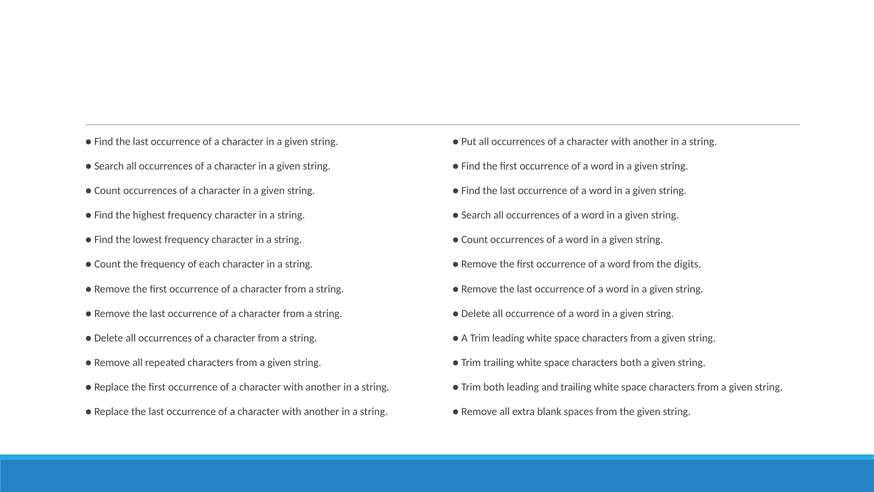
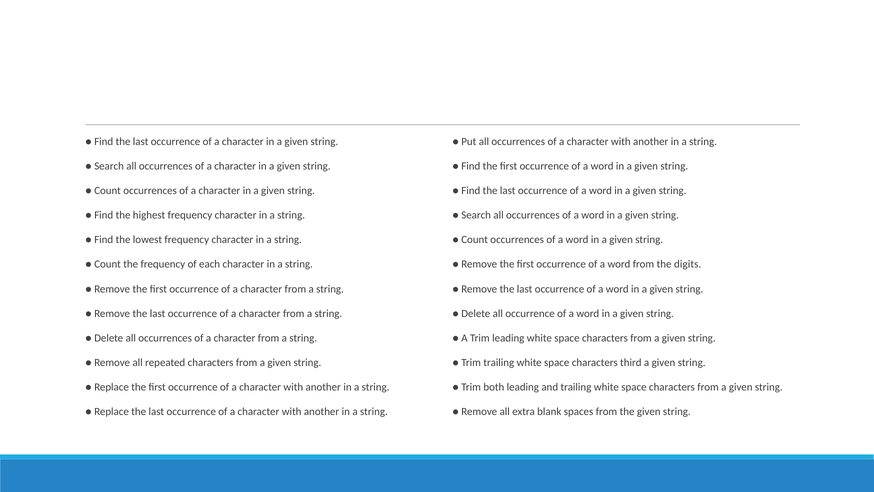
characters both: both -> third
